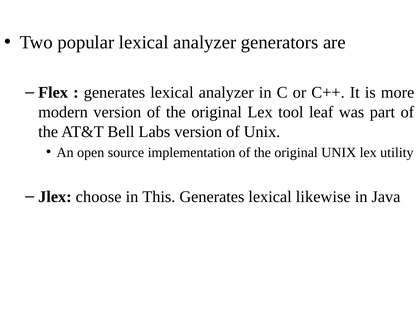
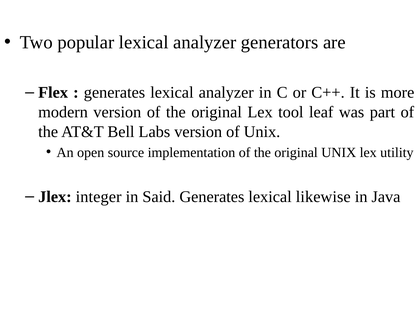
choose: choose -> integer
This: This -> Said
